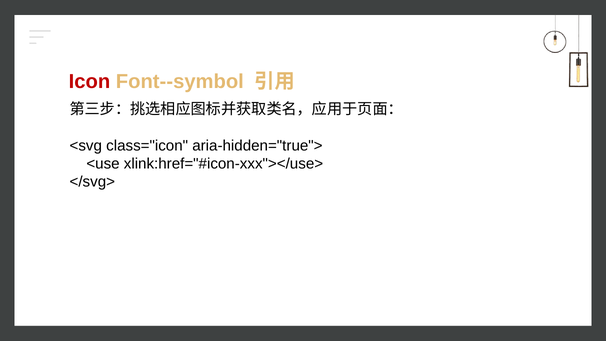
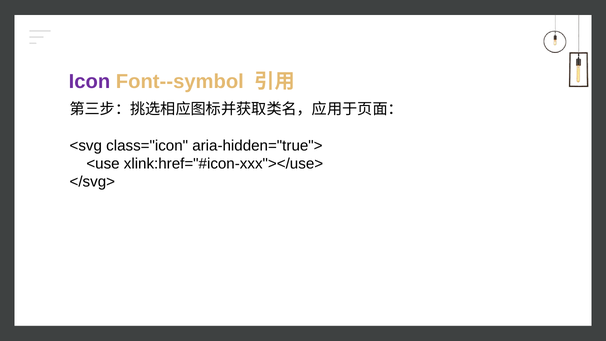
Icon colour: red -> purple
